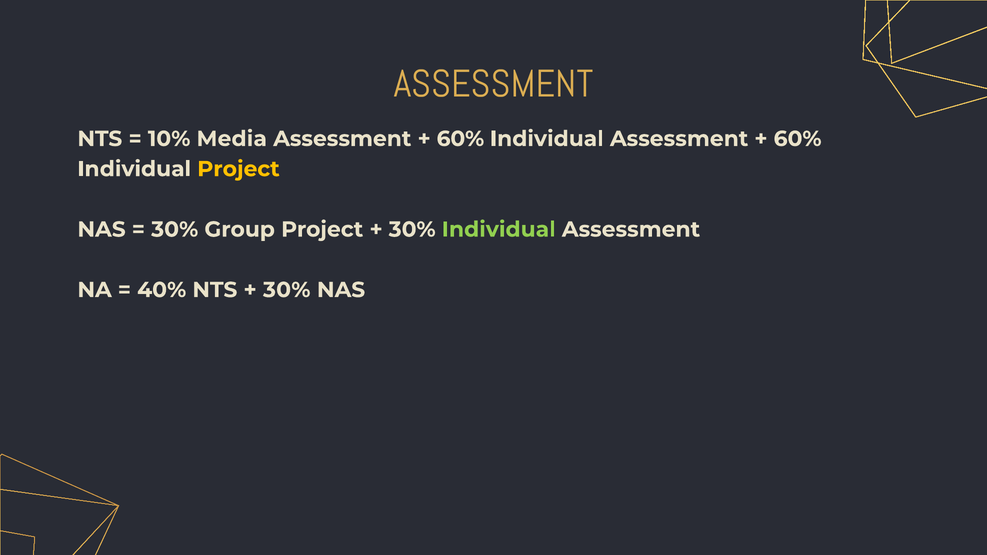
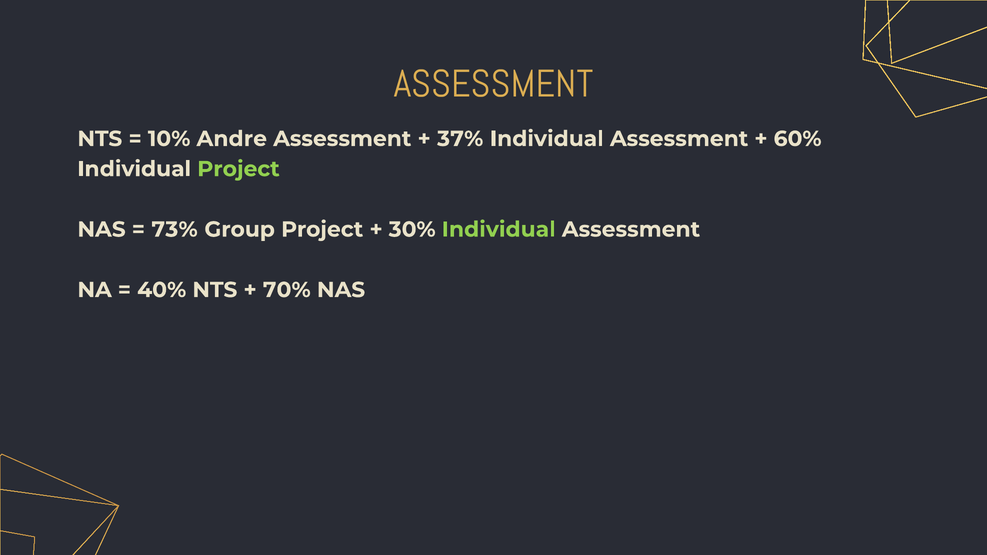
Media: Media -> Andre
60% at (460, 139): 60% -> 37%
Project at (239, 169) colour: yellow -> light green
30% at (175, 230): 30% -> 73%
30% at (287, 290): 30% -> 70%
